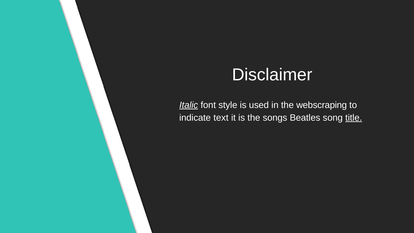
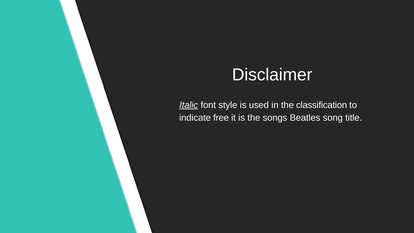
webscraping: webscraping -> classification
text: text -> free
title underline: present -> none
